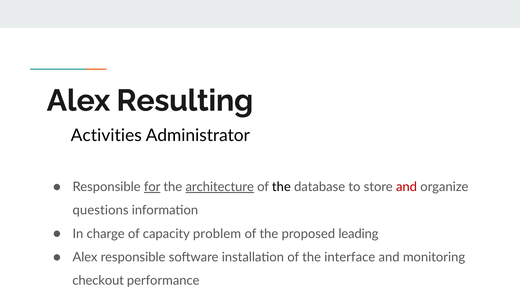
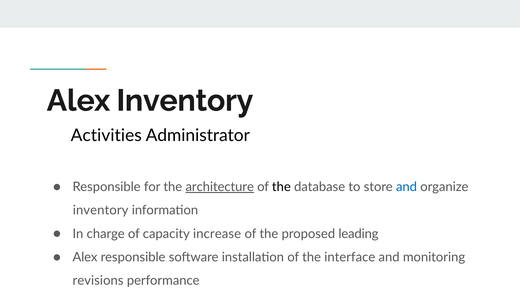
Alex Resulting: Resulting -> Inventory
for underline: present -> none
and at (407, 187) colour: red -> blue
questions at (101, 210): questions -> inventory
problem: problem -> increase
checkout: checkout -> revisions
